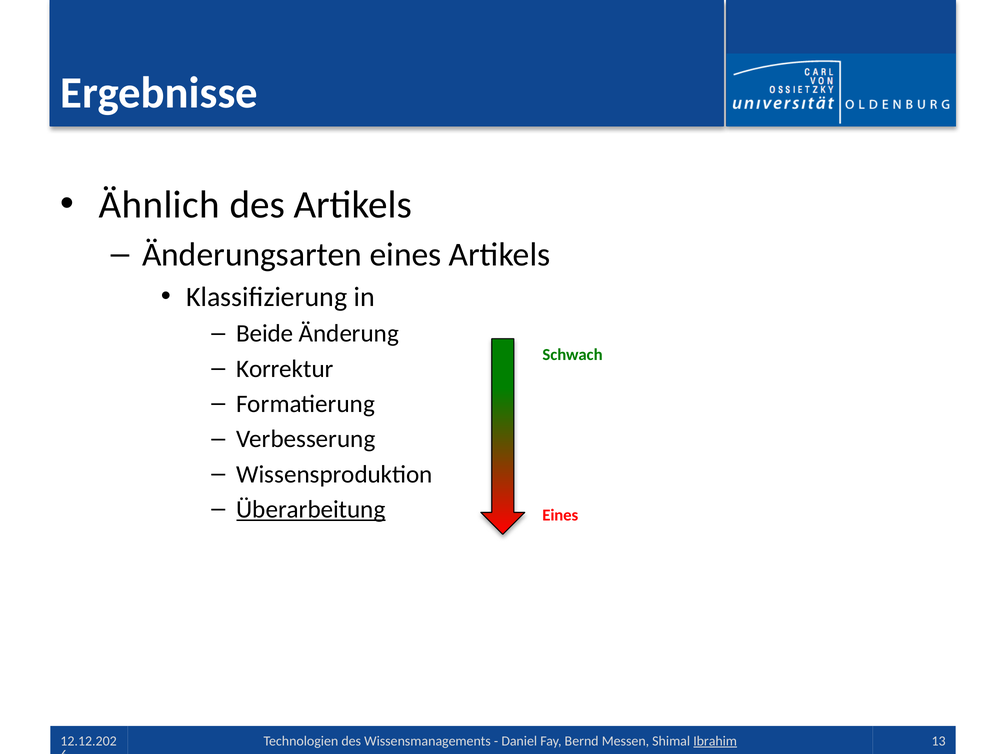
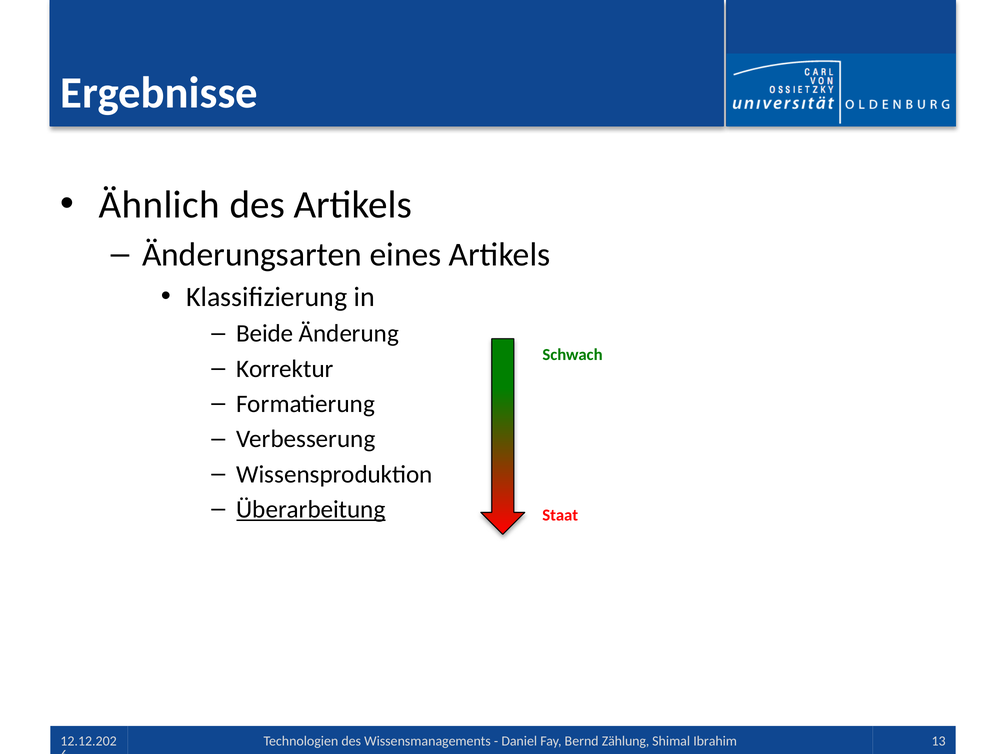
Eines at (560, 515): Eines -> Staat
Messen: Messen -> Zählung
Ibrahim underline: present -> none
